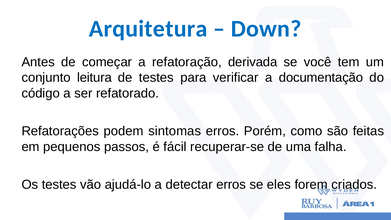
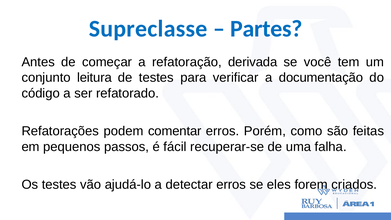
Arquitetura: Arquitetura -> Supreclasse
Down: Down -> Partes
sintomas: sintomas -> comentar
